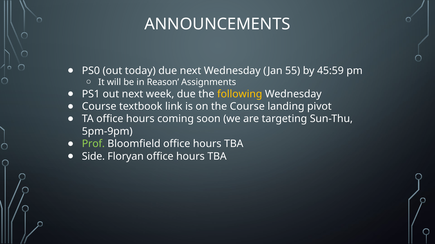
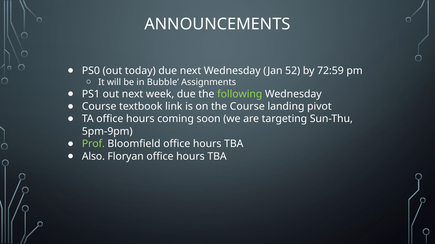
55: 55 -> 52
45:59: 45:59 -> 72:59
Reason: Reason -> Bubble
following colour: yellow -> light green
Side: Side -> Also
